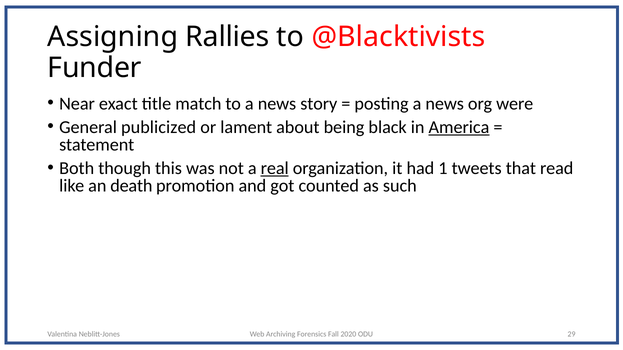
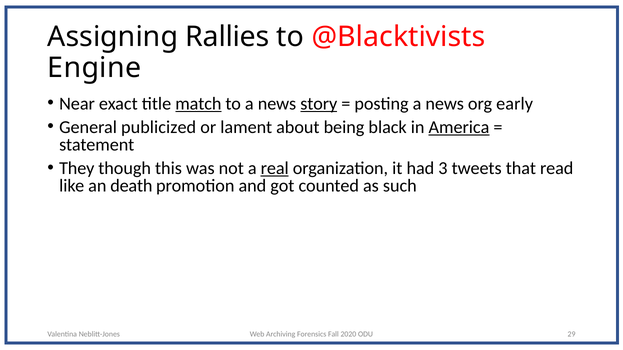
Funder: Funder -> Engine
match underline: none -> present
story underline: none -> present
were: were -> early
Both: Both -> They
1: 1 -> 3
